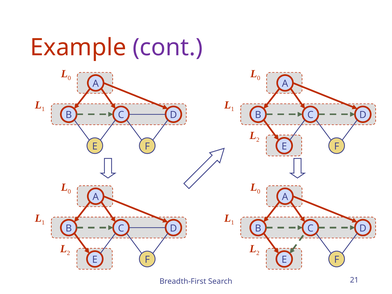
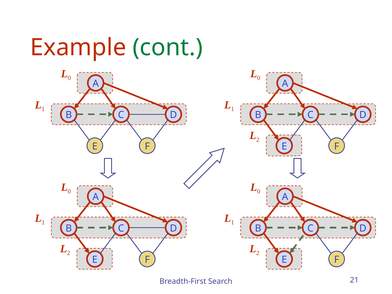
cont colour: purple -> green
